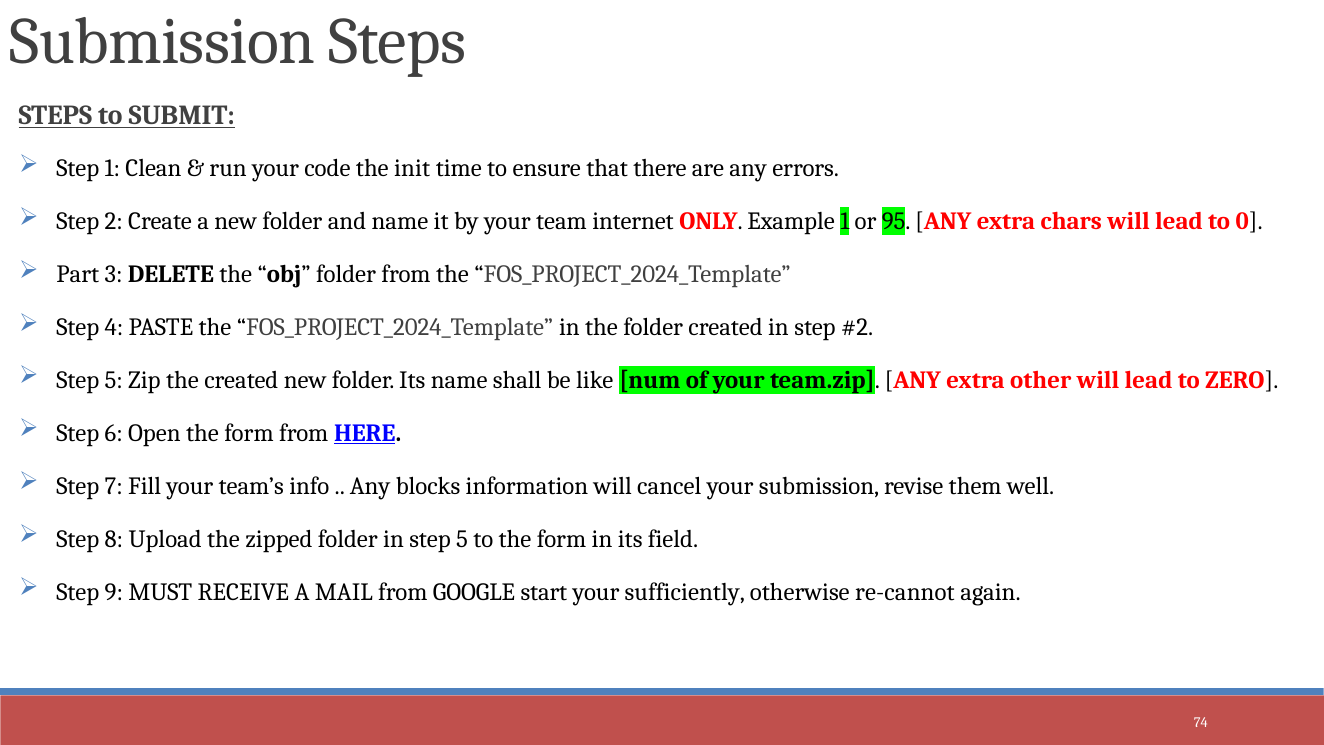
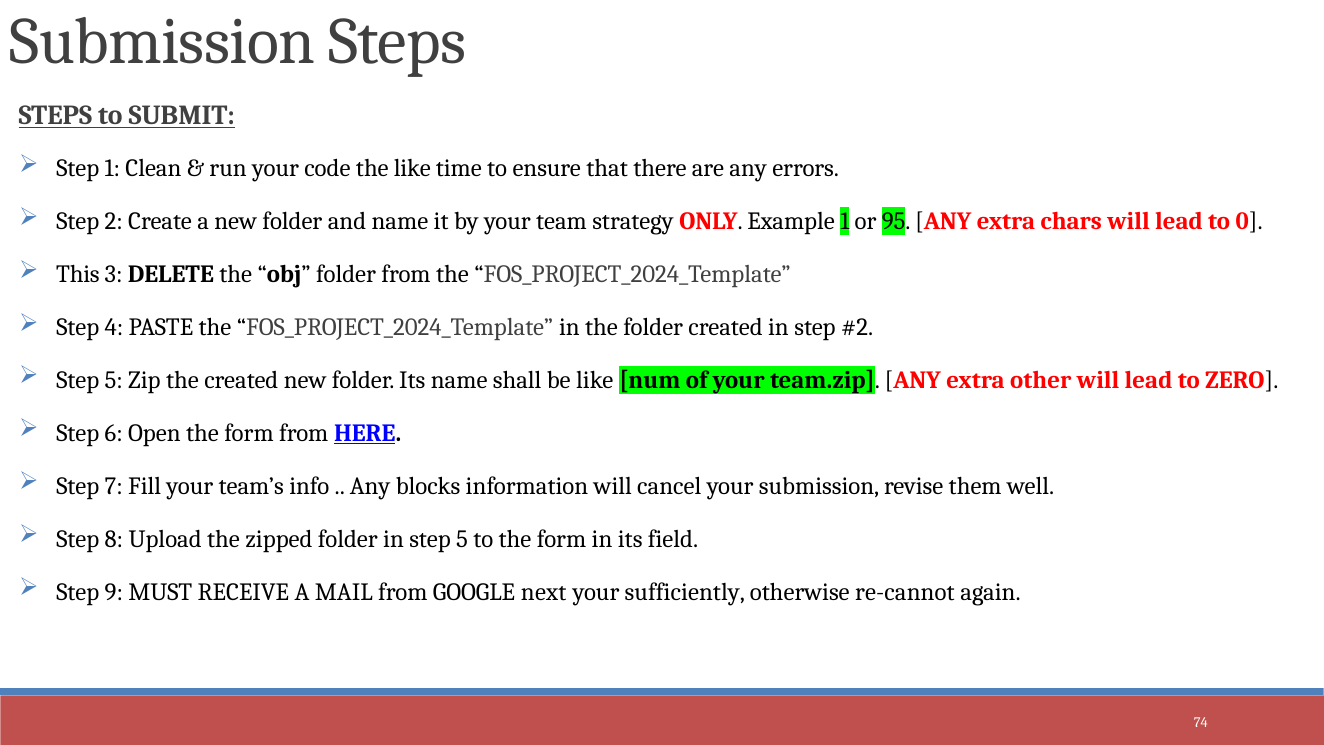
the init: init -> like
internet: internet -> strategy
Part: Part -> This
start: start -> next
